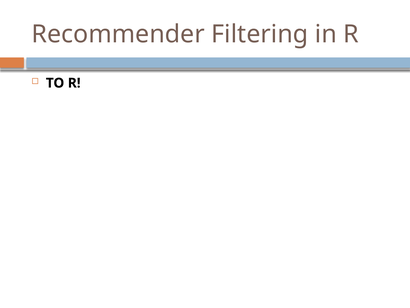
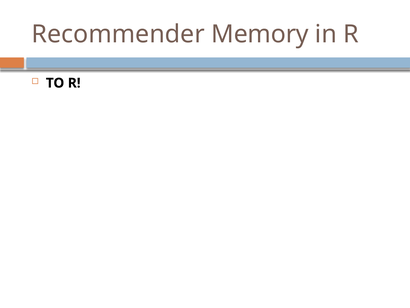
Filtering: Filtering -> Memory
